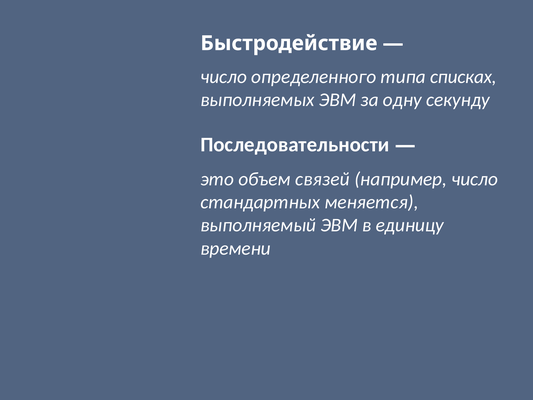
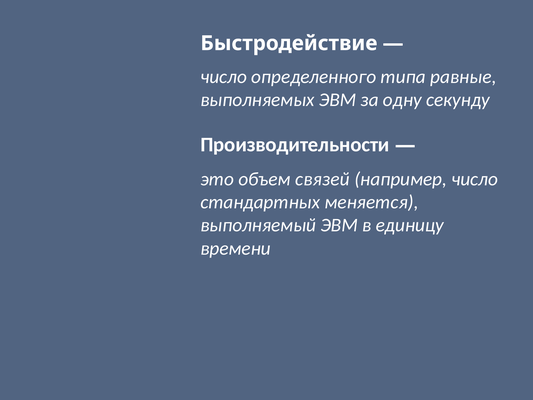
списках: списках -> равные
Последовательности: Последовательности -> Производительности
